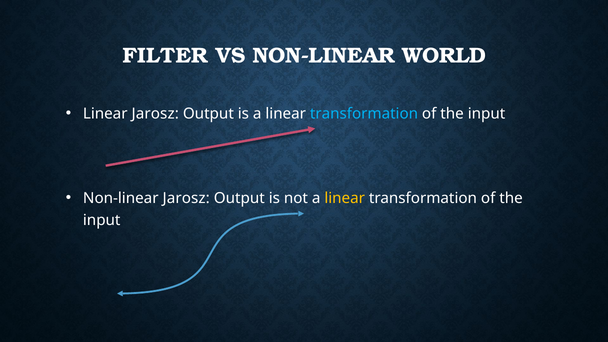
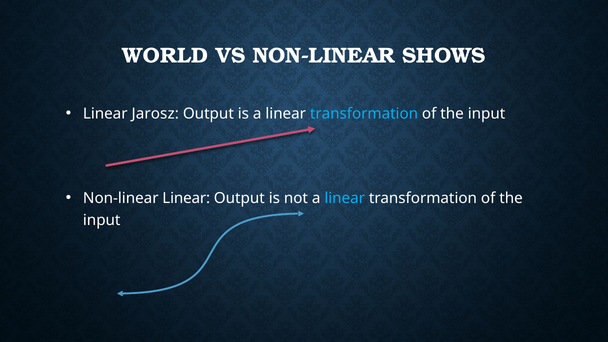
FILTER: FILTER -> WORLD
WORLD: WORLD -> SHOWS
Non-linear Jarosz: Jarosz -> Linear
linear at (345, 198) colour: yellow -> light blue
